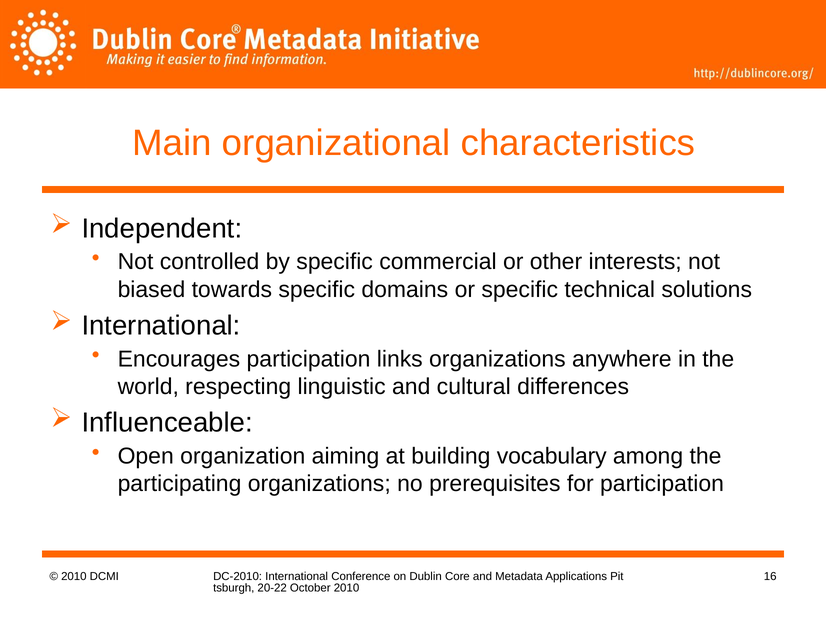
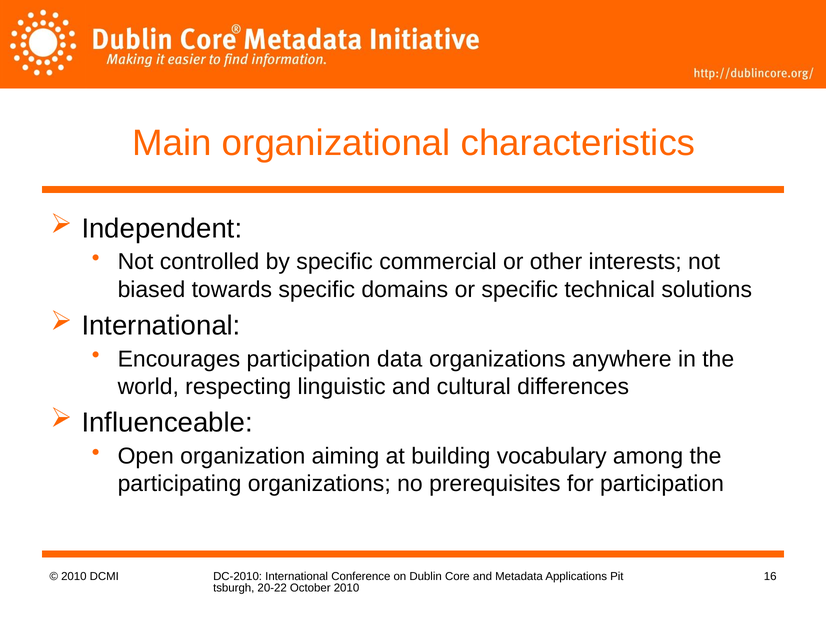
links: links -> data
